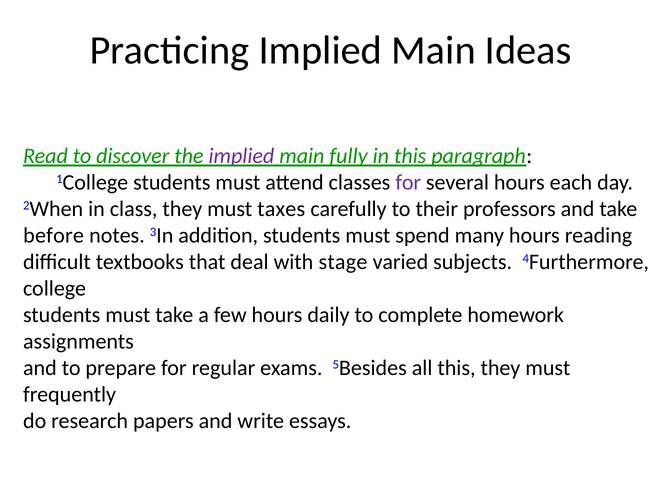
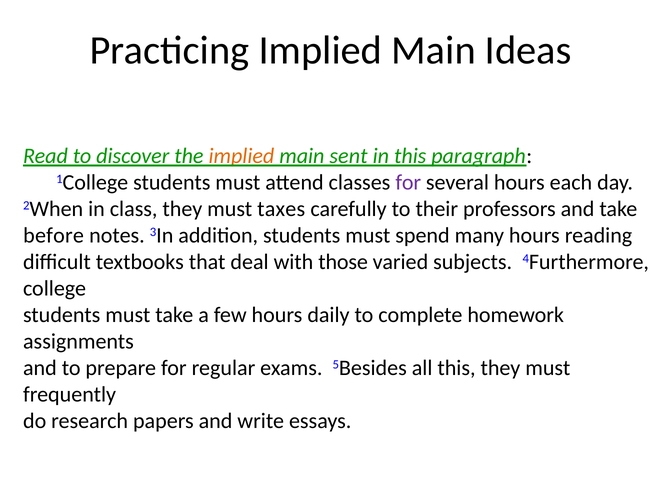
implied at (241, 156) colour: purple -> orange
fully: fully -> sent
stage: stage -> those
